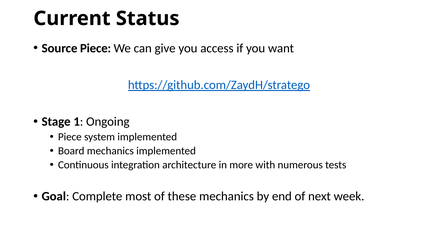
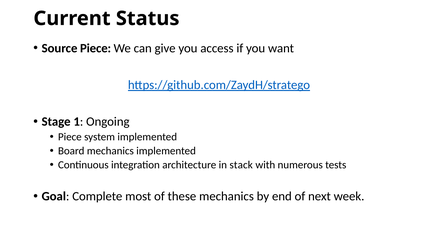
more: more -> stack
